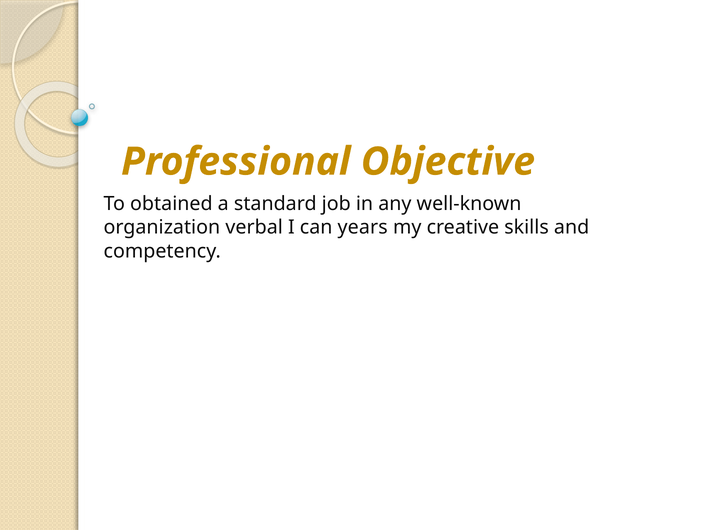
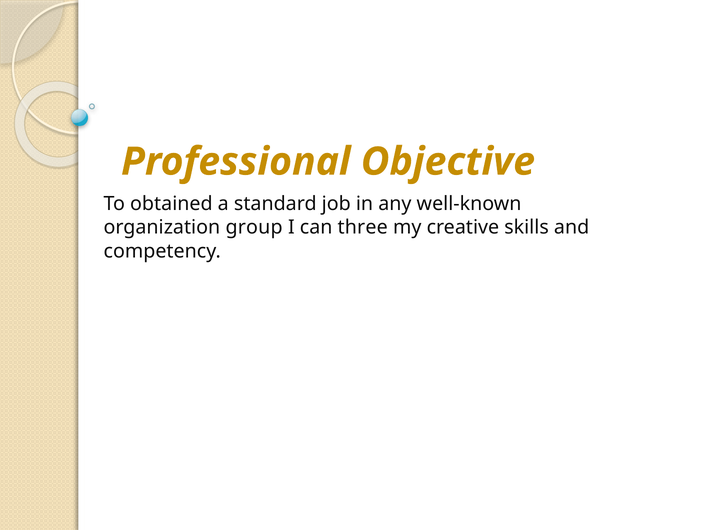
verbal: verbal -> group
years: years -> three
